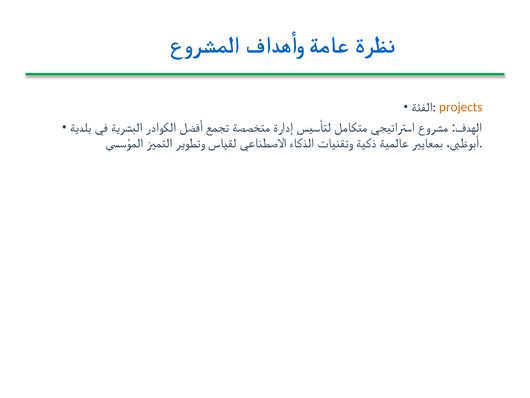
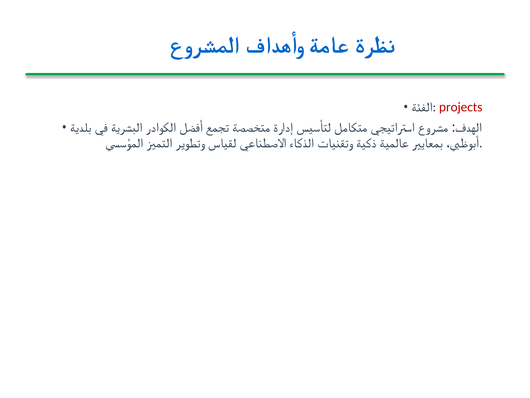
projects colour: orange -> red
